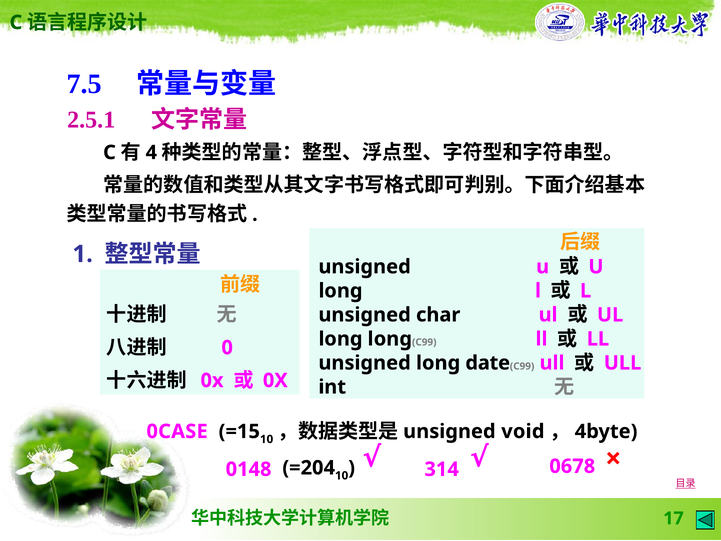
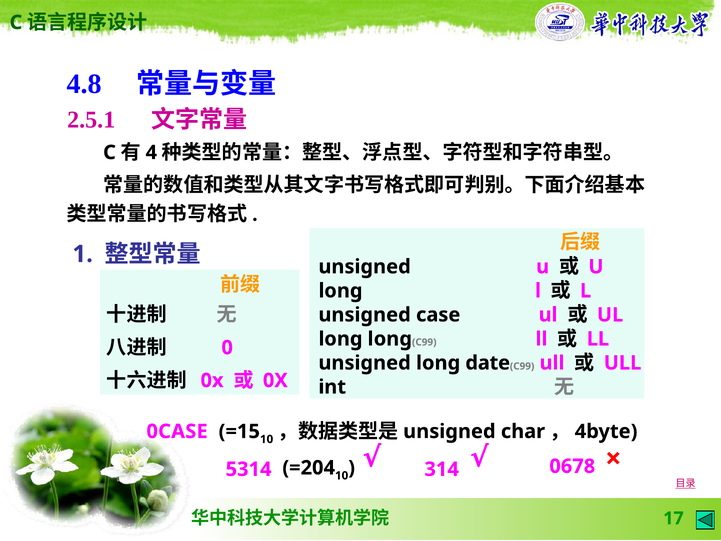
7.5: 7.5 -> 4.8
char: char -> case
void: void -> char
0148: 0148 -> 5314
